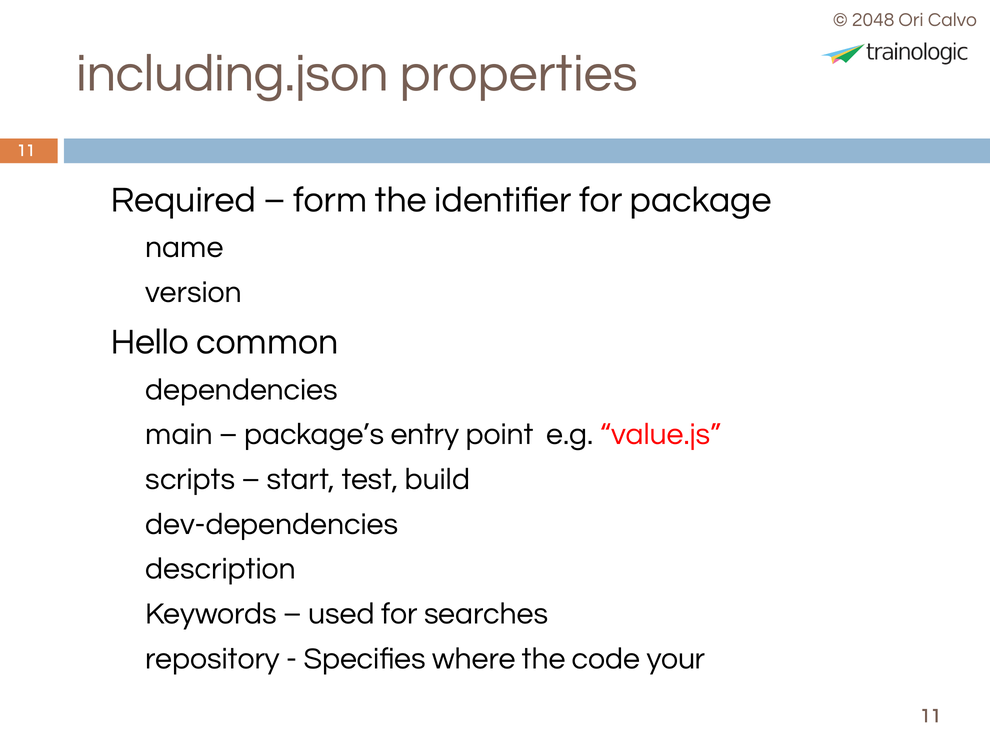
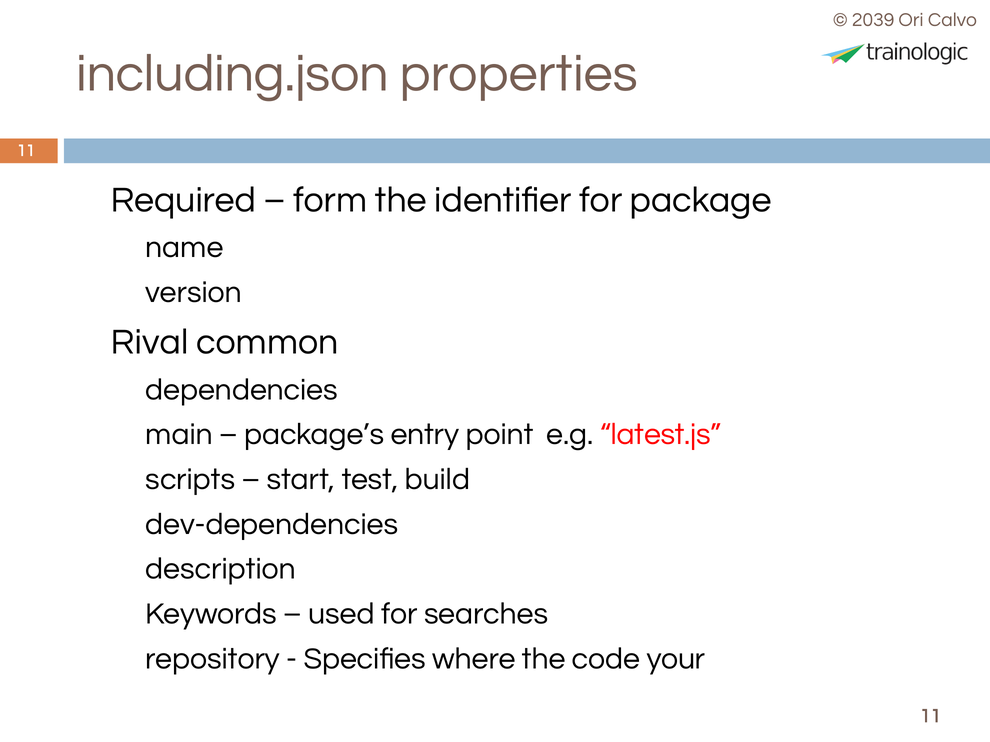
2048: 2048 -> 2039
Hello: Hello -> Rival
value.js: value.js -> latest.js
